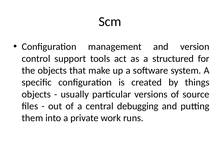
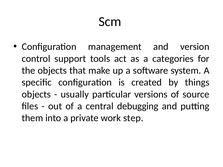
structured: structured -> categories
runs: runs -> step
